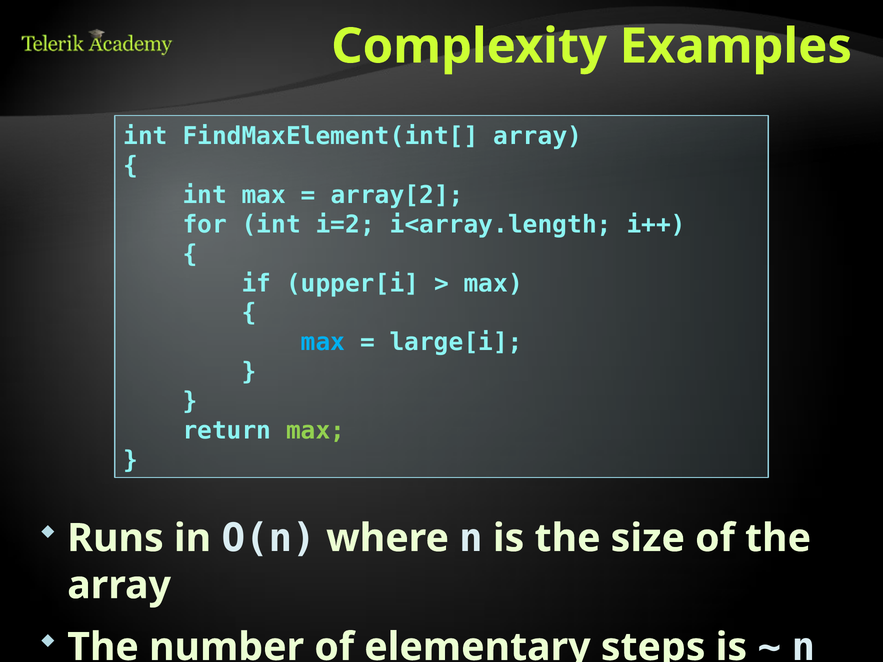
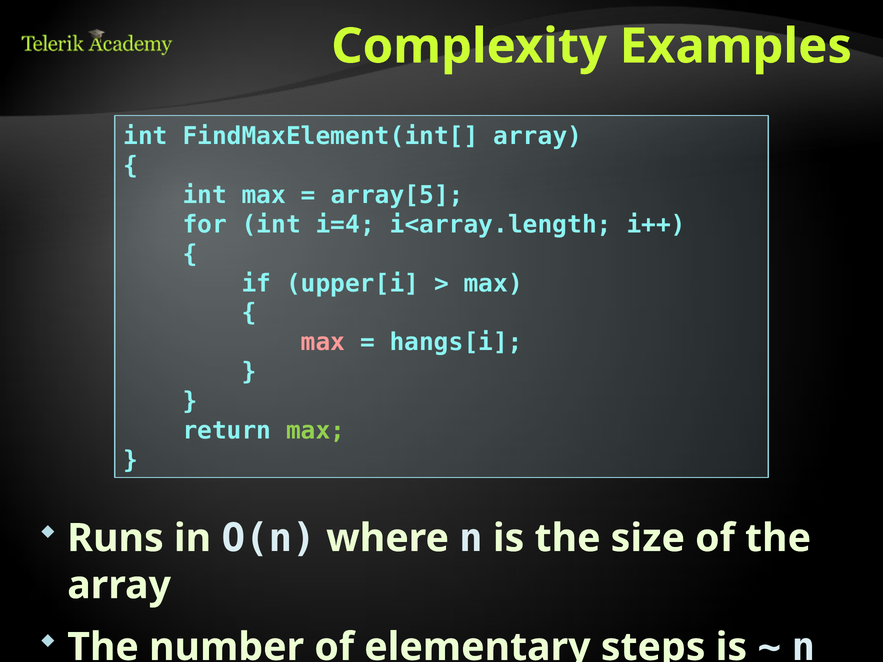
array[2: array[2 -> array[5
i=2: i=2 -> i=4
max at (323, 342) colour: light blue -> pink
large[i: large[i -> hangs[i
